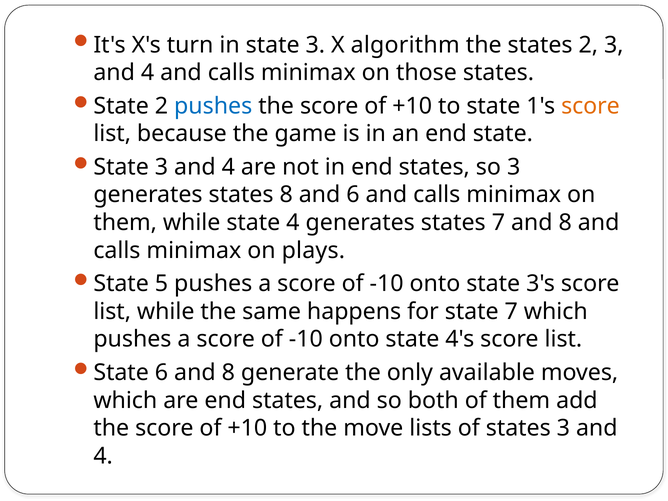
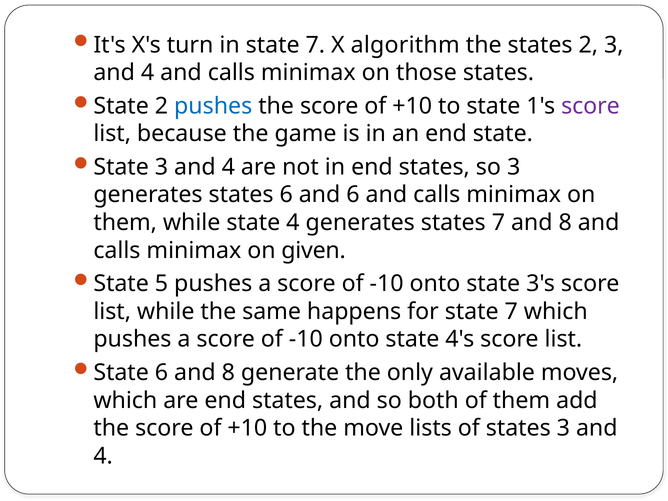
in state 3: 3 -> 7
score at (590, 106) colour: orange -> purple
states 8: 8 -> 6
plays: plays -> given
